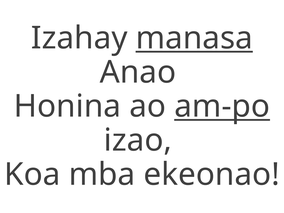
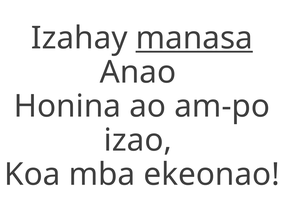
am-po underline: present -> none
